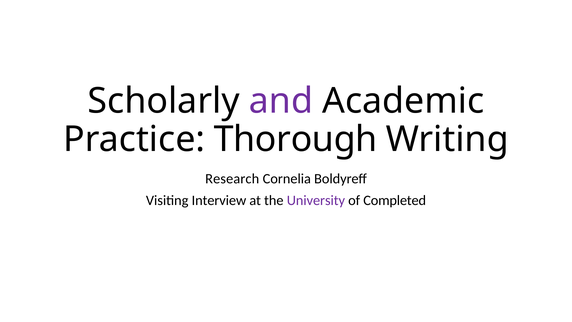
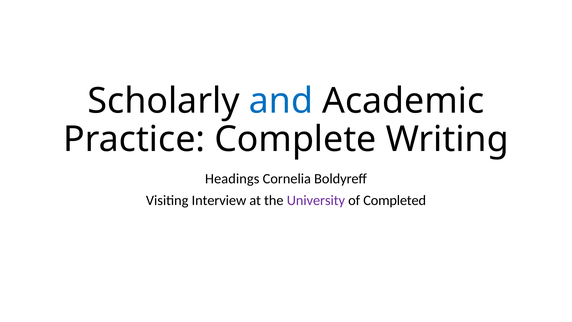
and colour: purple -> blue
Thorough: Thorough -> Complete
Research: Research -> Headings
